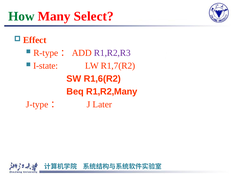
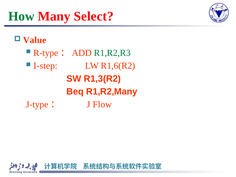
Effect: Effect -> Value
R1,R2,R3 colour: purple -> green
I-state: I-state -> I-step
R1,7(R2: R1,7(R2 -> R1,6(R2
R1,6(R2: R1,6(R2 -> R1,3(R2
Later: Later -> Flow
